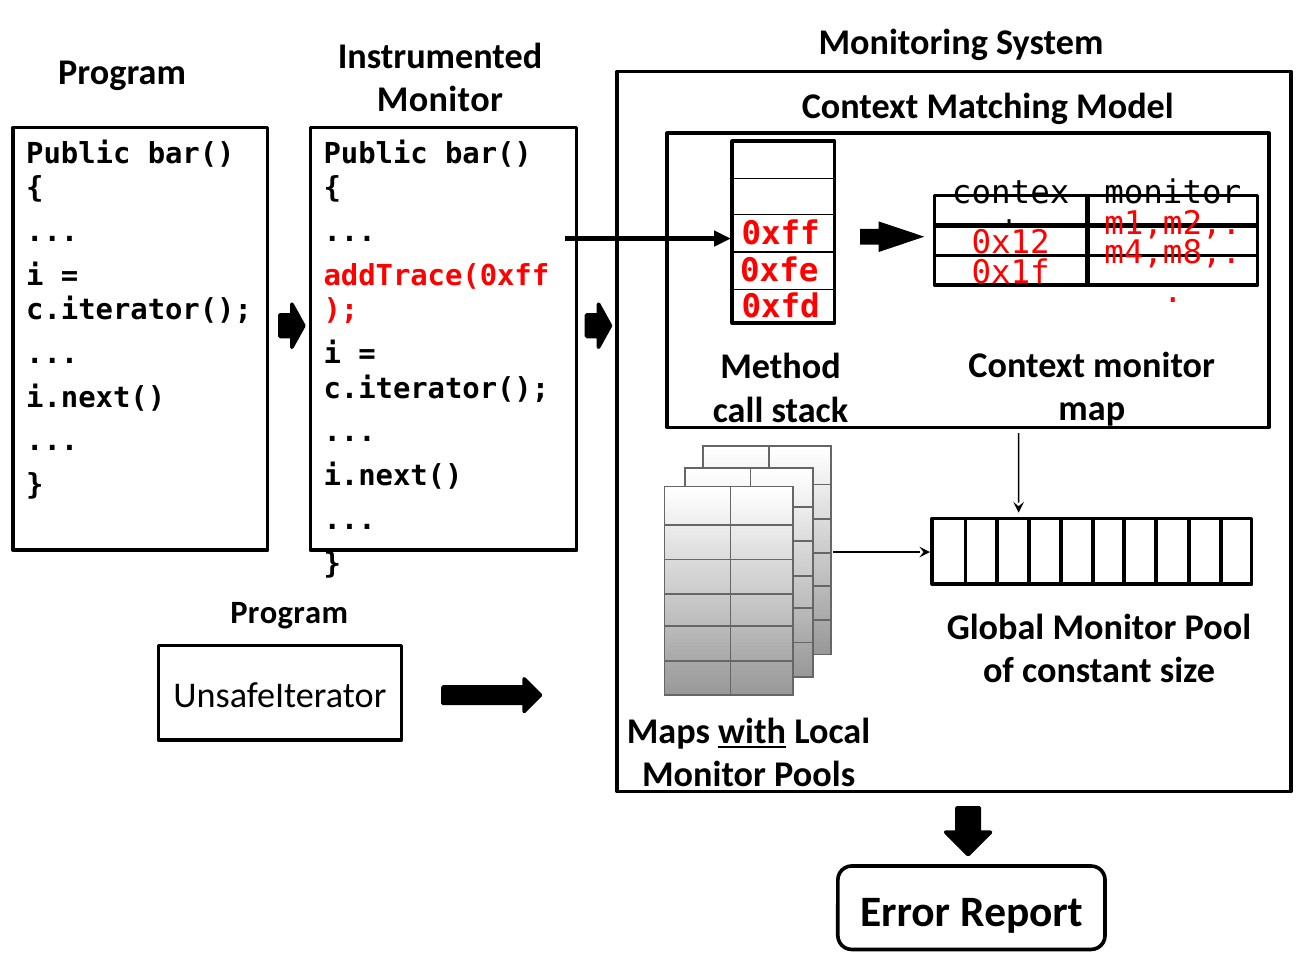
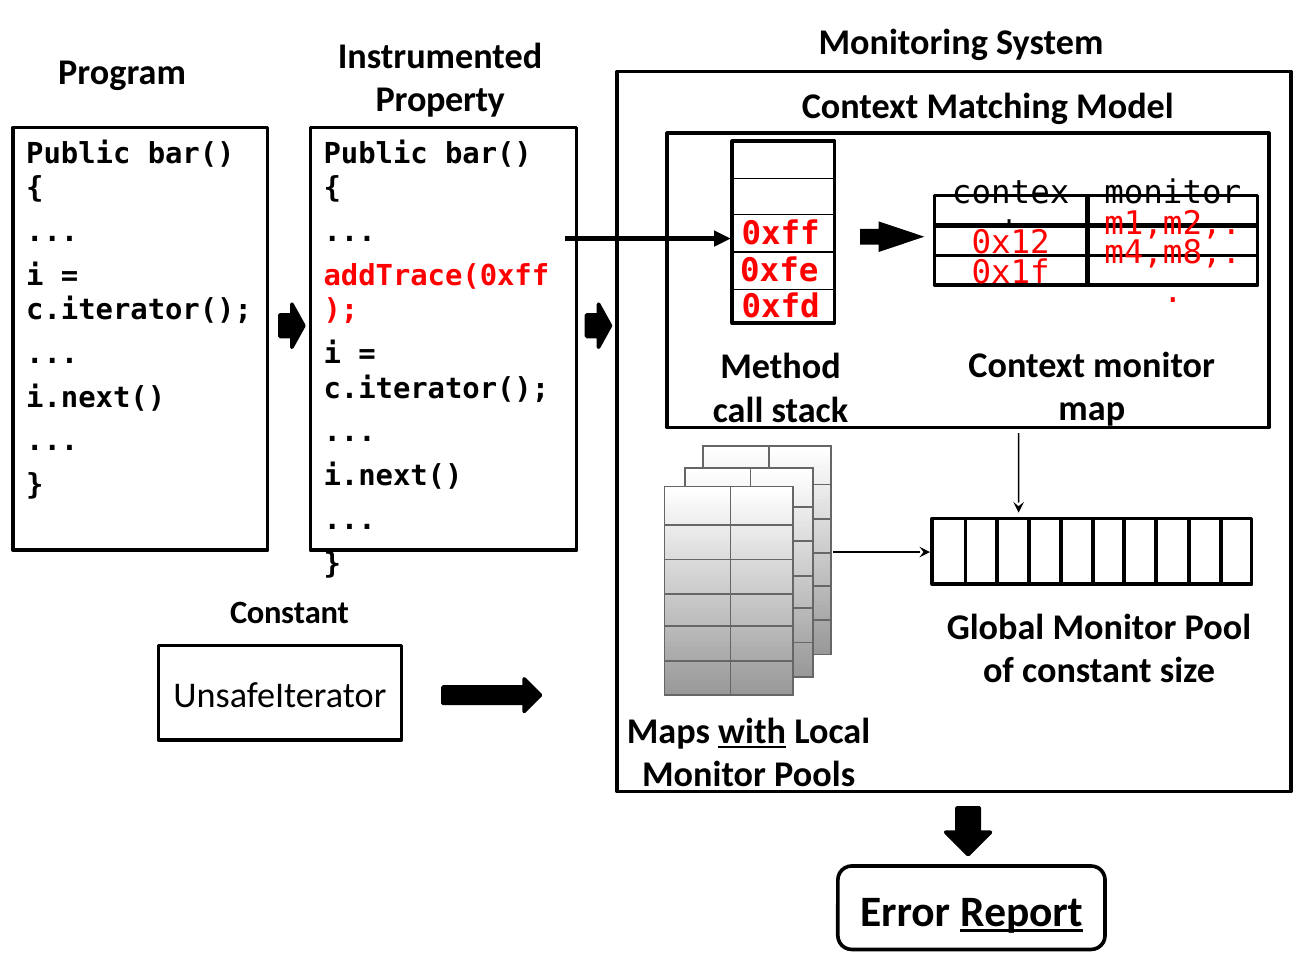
Monitor at (440, 100): Monitor -> Property
Program at (289, 613): Program -> Constant
Report underline: none -> present
